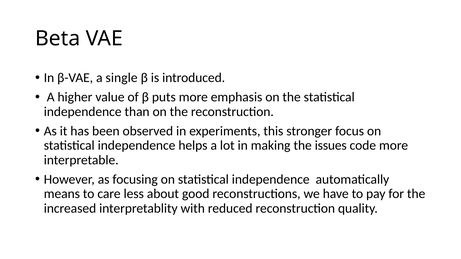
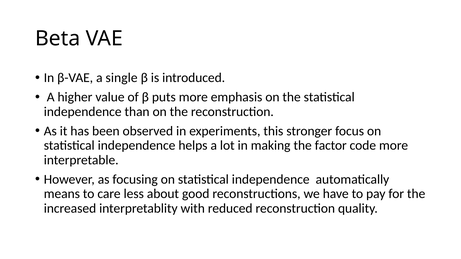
issues: issues -> factor
